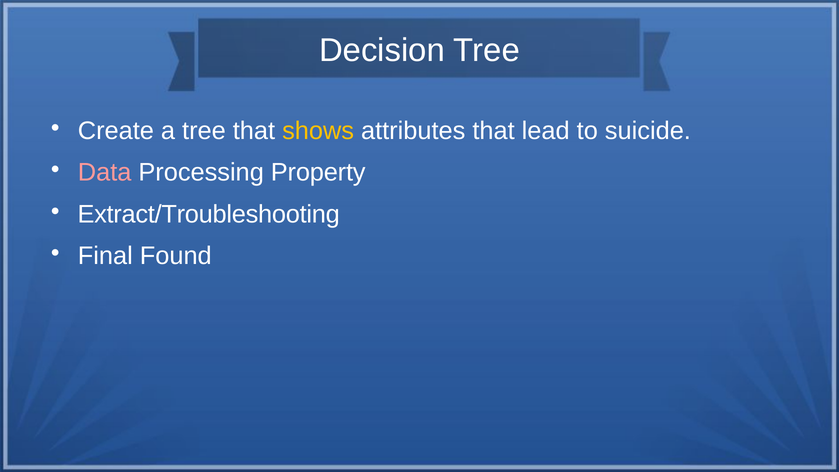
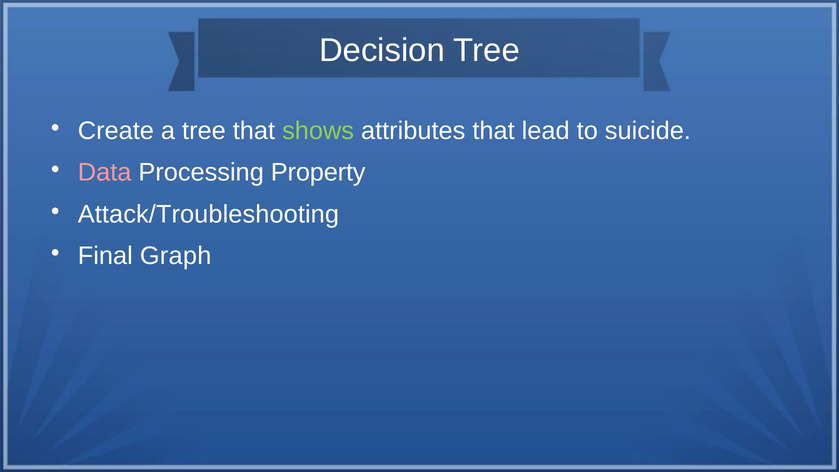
shows colour: yellow -> light green
Extract/Troubleshooting: Extract/Troubleshooting -> Attack/Troubleshooting
Found: Found -> Graph
